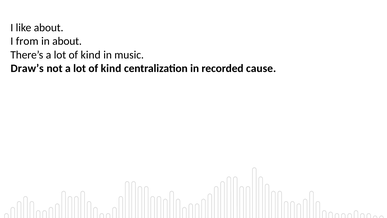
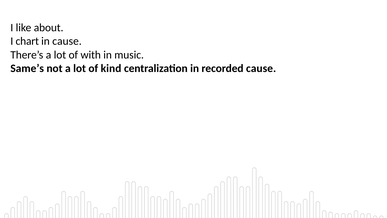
from: from -> chart
in about: about -> cause
kind at (91, 55): kind -> with
Draw’s: Draw’s -> Same’s
